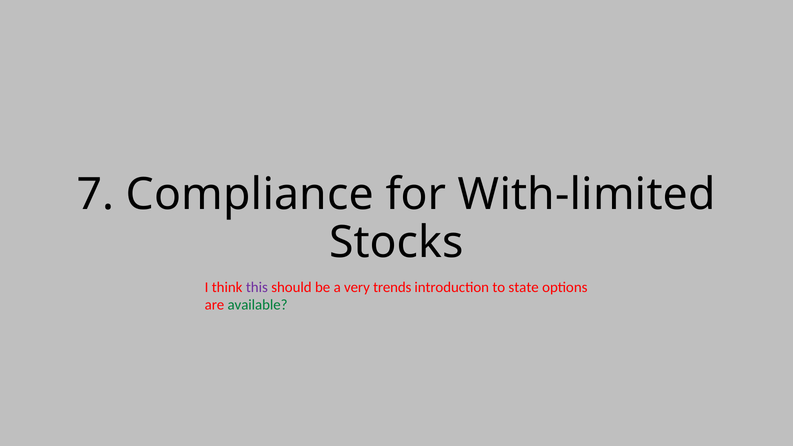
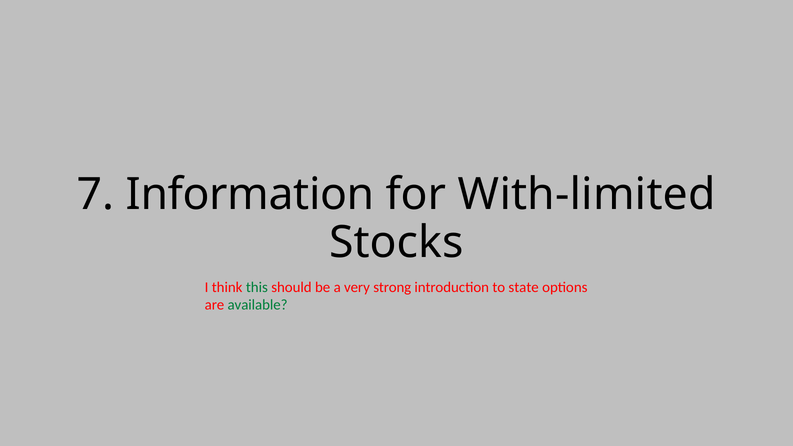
Compliance: Compliance -> Information
this colour: purple -> green
trends: trends -> strong
